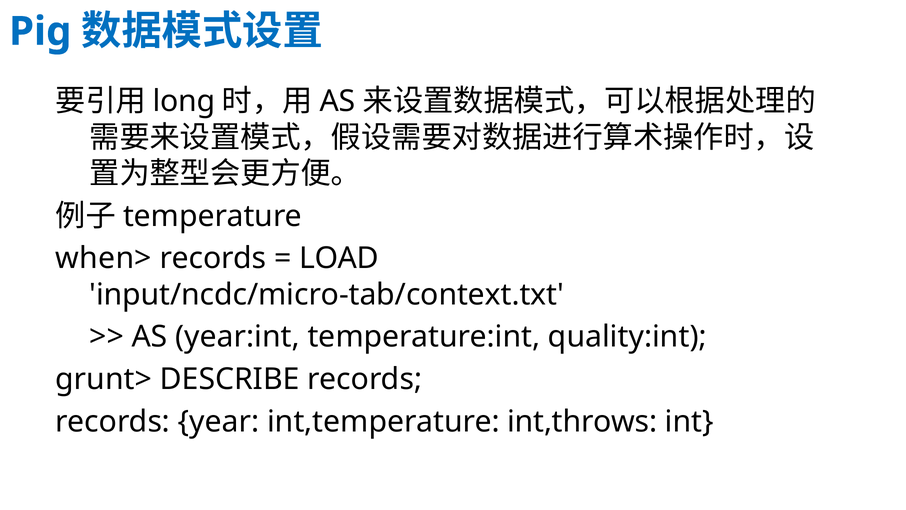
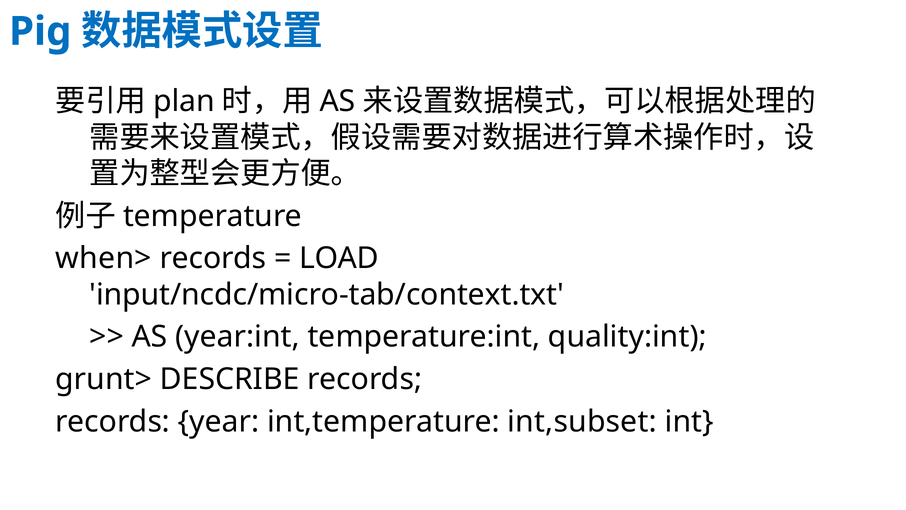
long: long -> plan
int,throws: int,throws -> int,subset
